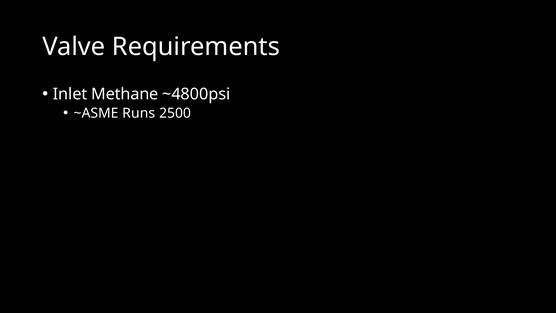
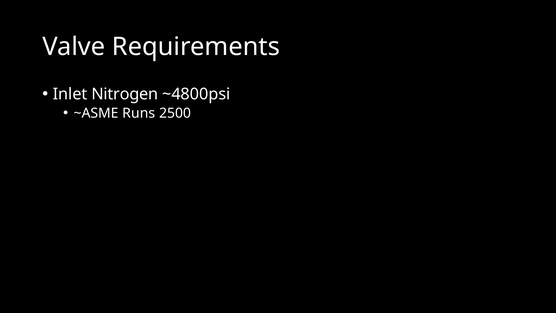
Methane: Methane -> Nitrogen
